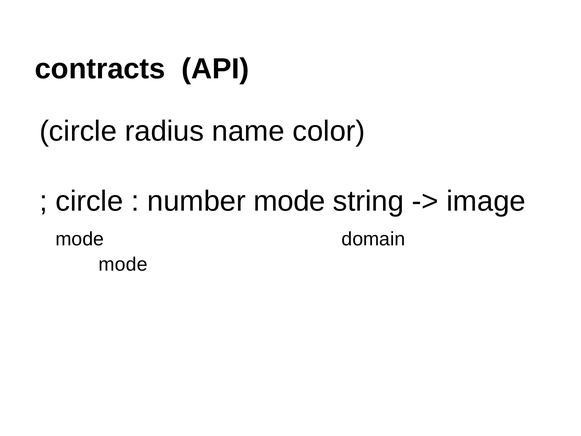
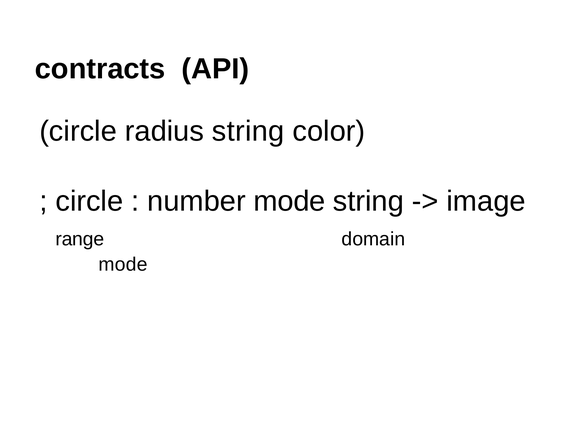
radius name: name -> string
mode at (80, 239): mode -> range
